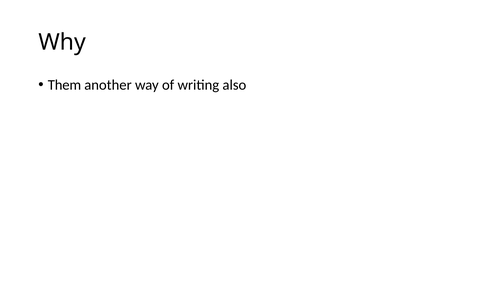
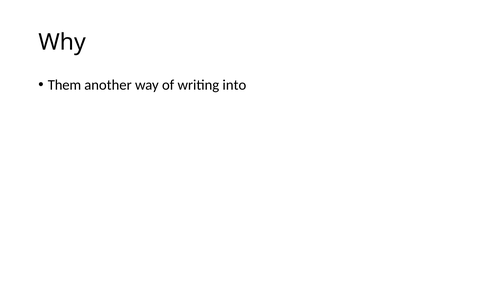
also: also -> into
